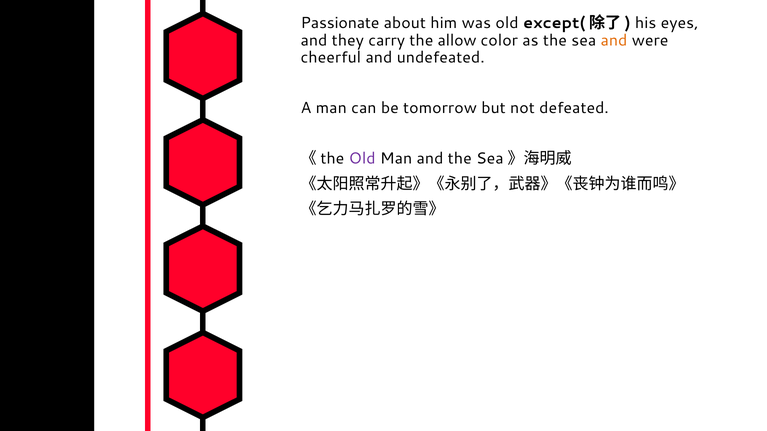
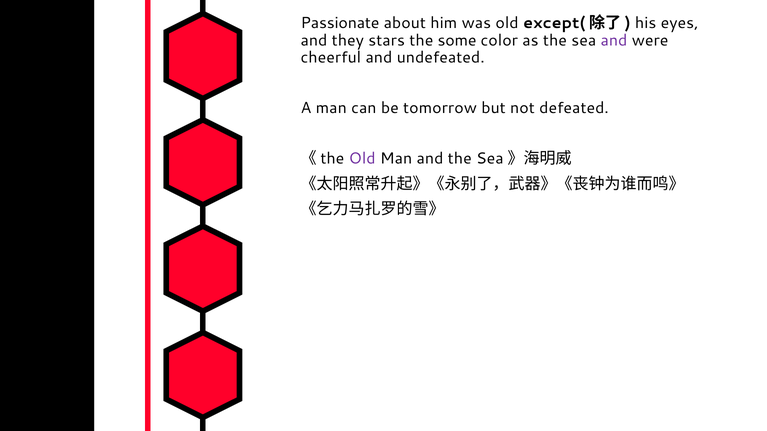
carry: carry -> stars
allow: allow -> some
and at (614, 40) colour: orange -> purple
